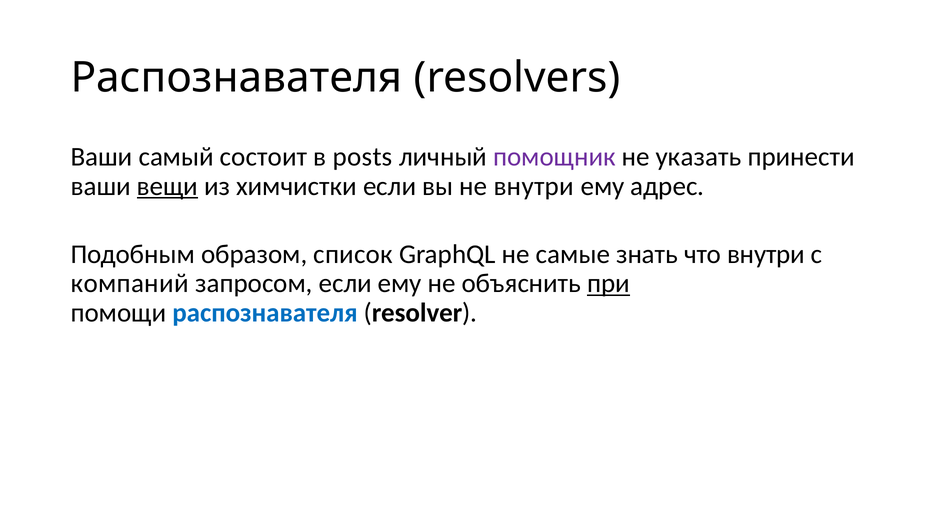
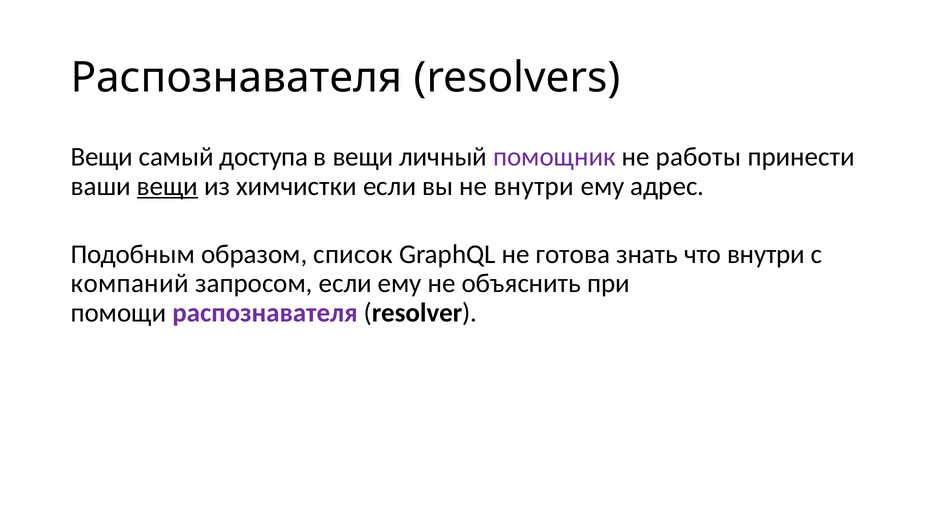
Ваши at (102, 157): Ваши -> Вещи
состоит: состоит -> доступа
в posts: posts -> вещи
указать: указать -> работы
самые: самые -> готова
при underline: present -> none
распознавателя at (265, 312) colour: blue -> purple
